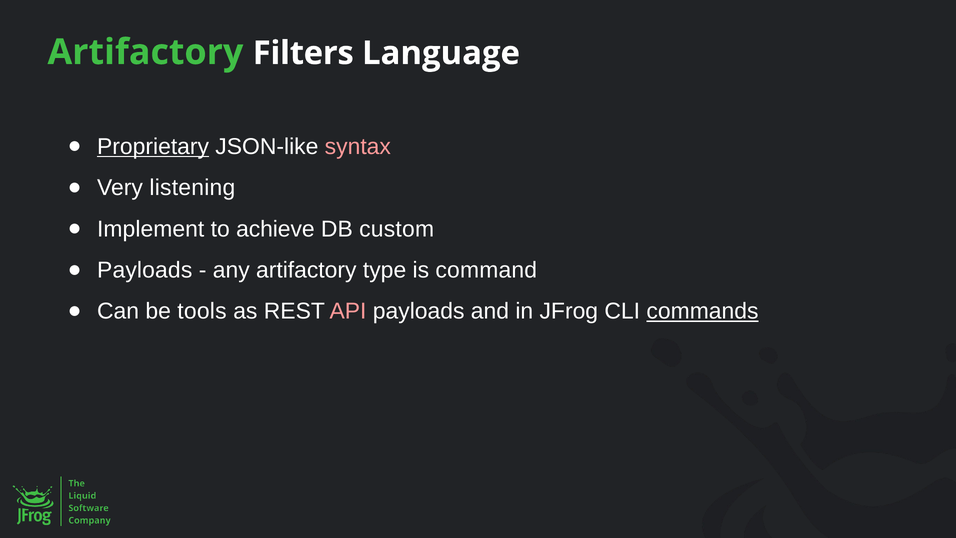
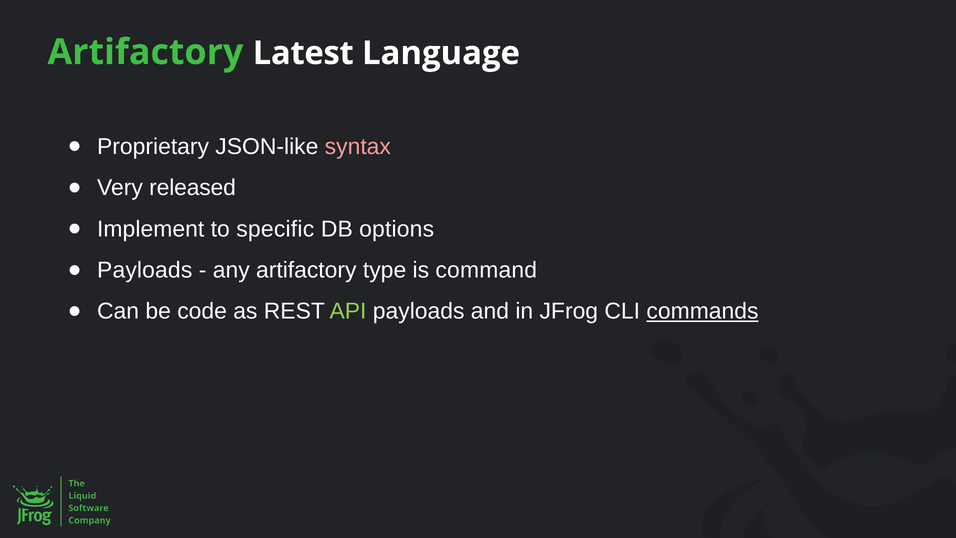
Filters: Filters -> Latest
Proprietary underline: present -> none
listening: listening -> released
achieve: achieve -> specific
custom: custom -> options
tools: tools -> code
API colour: pink -> light green
